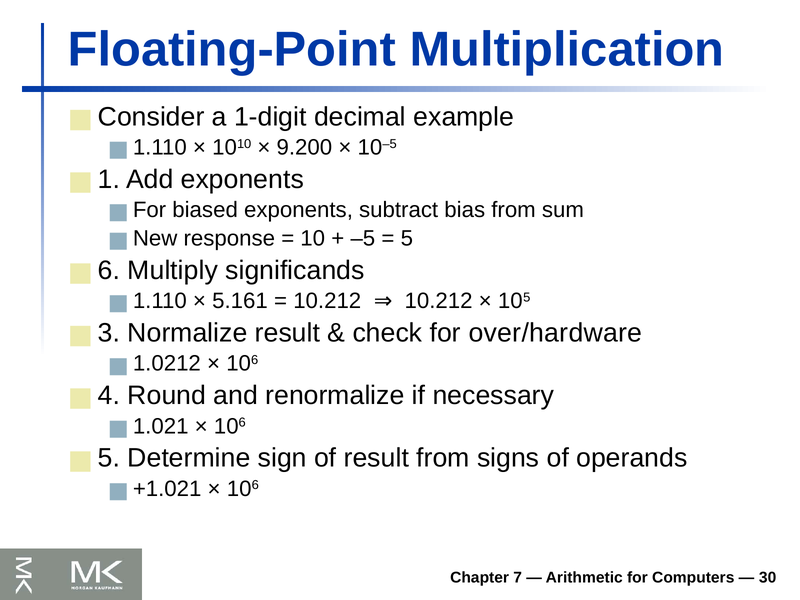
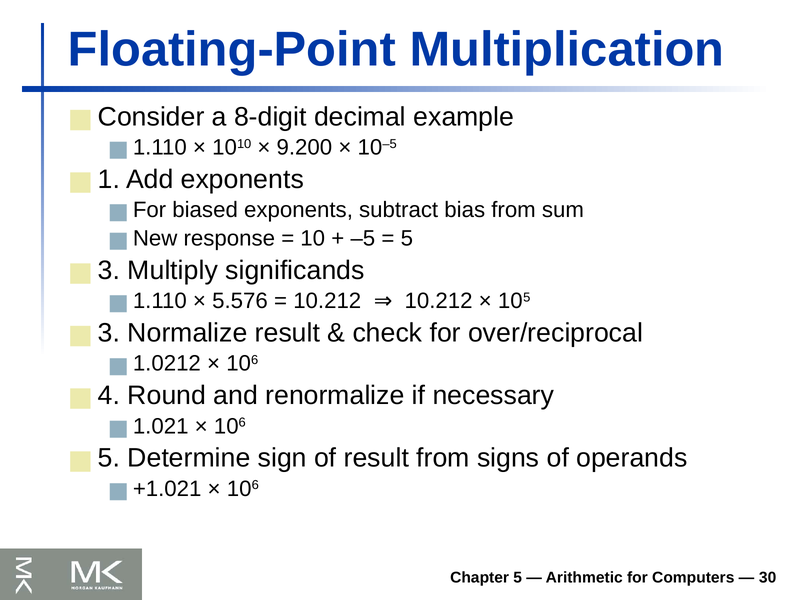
1-digit: 1-digit -> 8-digit
6 at (109, 270): 6 -> 3
5.161: 5.161 -> 5.576
over/hardware: over/hardware -> over/reciprocal
Chapter 7: 7 -> 5
